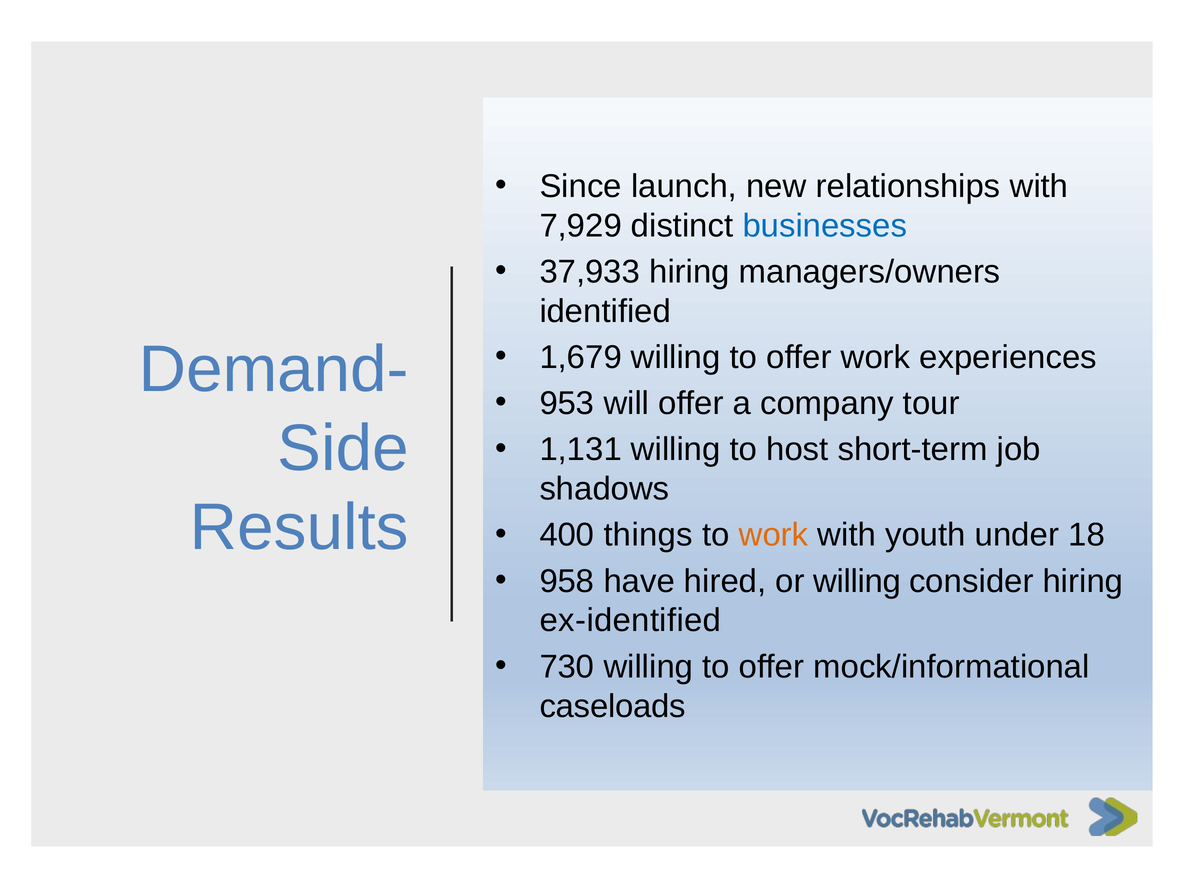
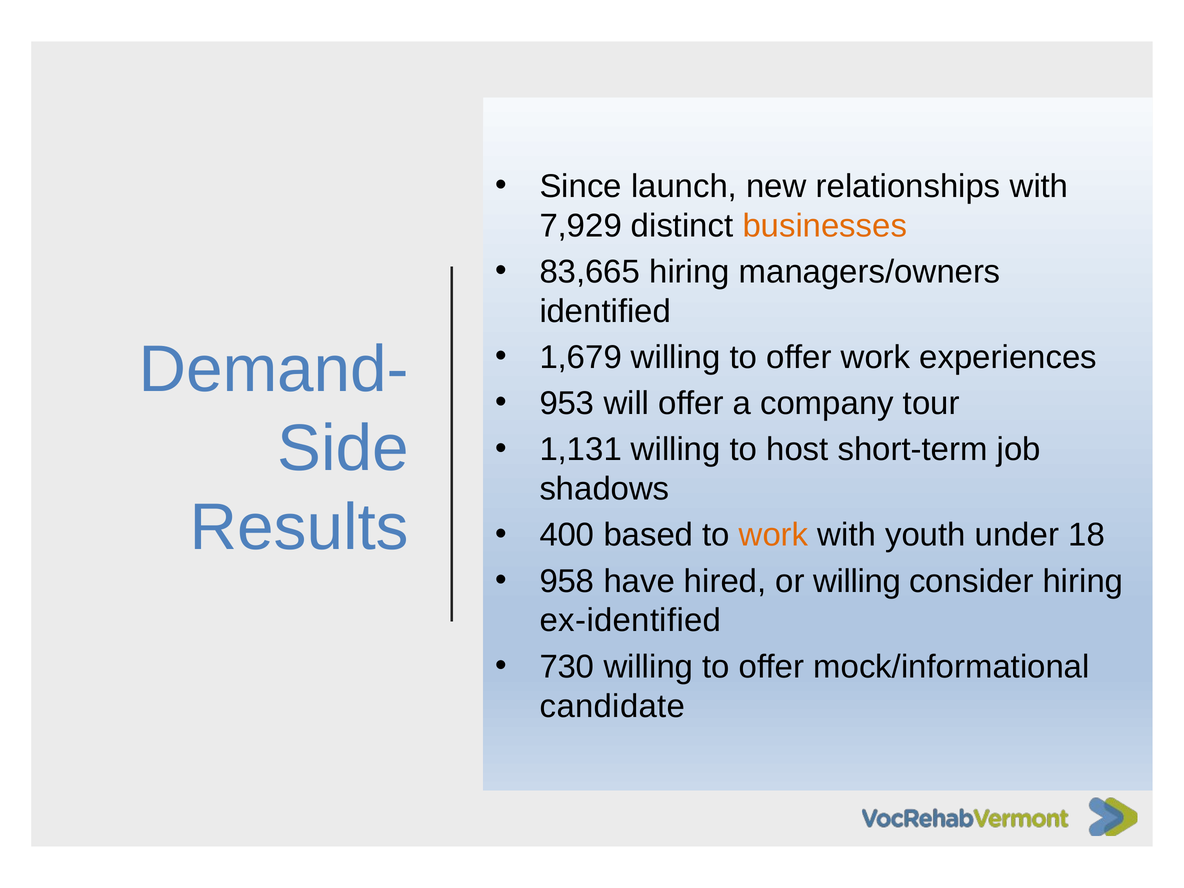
businesses colour: blue -> orange
37,933: 37,933 -> 83,665
things: things -> based
caseloads: caseloads -> candidate
